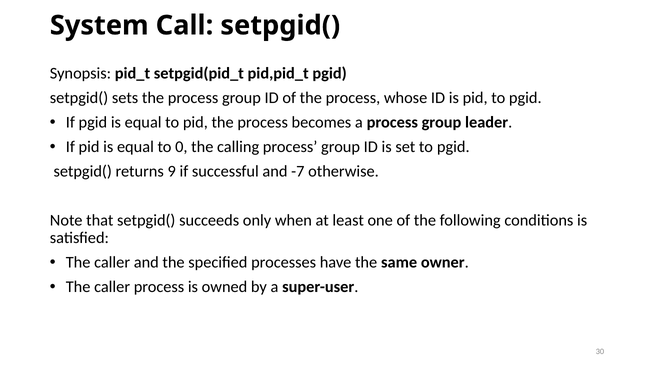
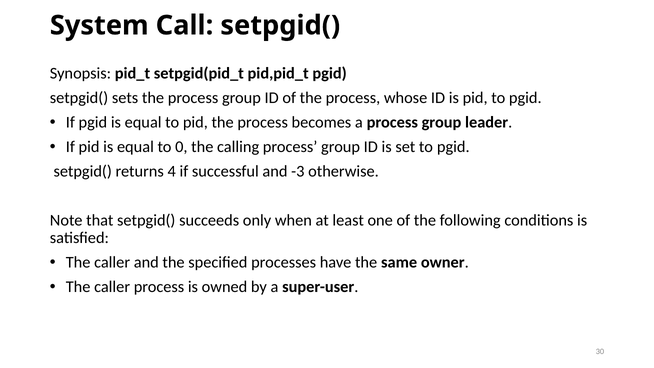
9: 9 -> 4
-7: -7 -> -3
